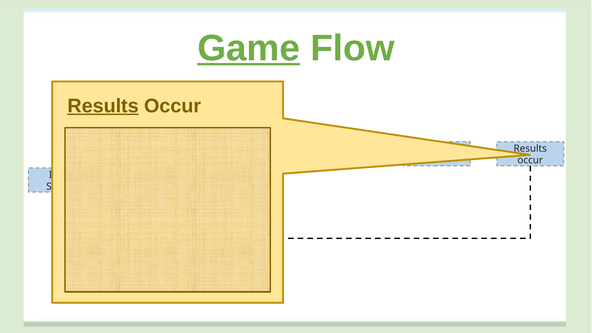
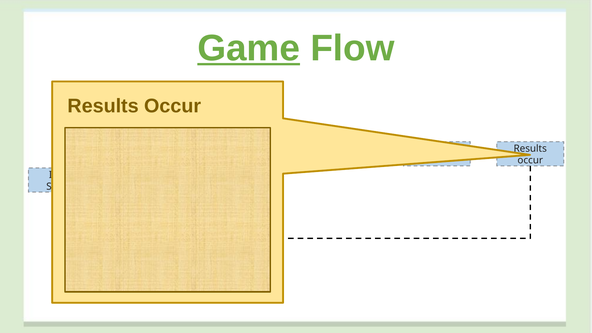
Results at (103, 106) underline: present -> none
